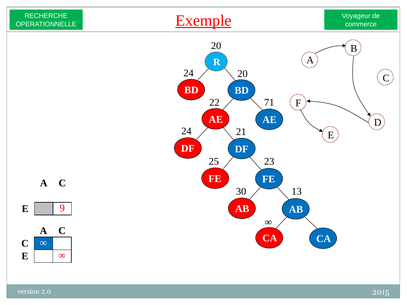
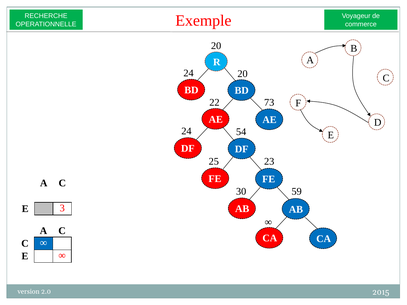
Exemple underline: present -> none
71: 71 -> 73
21: 21 -> 54
13: 13 -> 59
9: 9 -> 3
